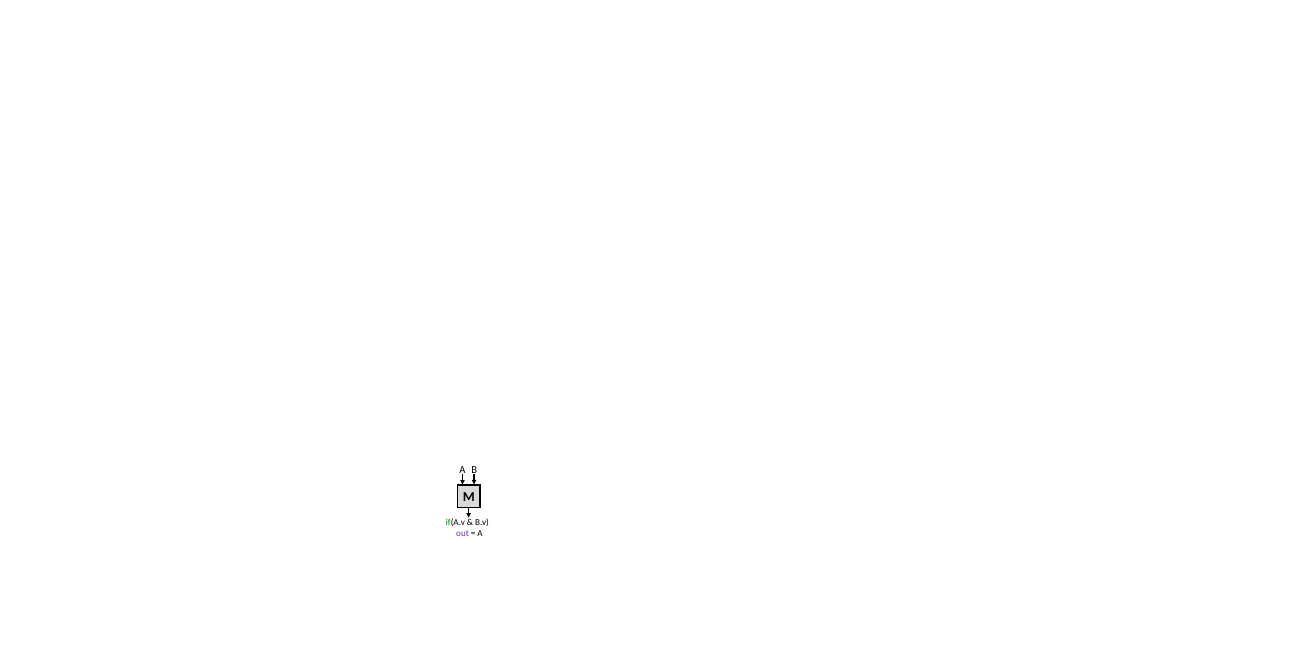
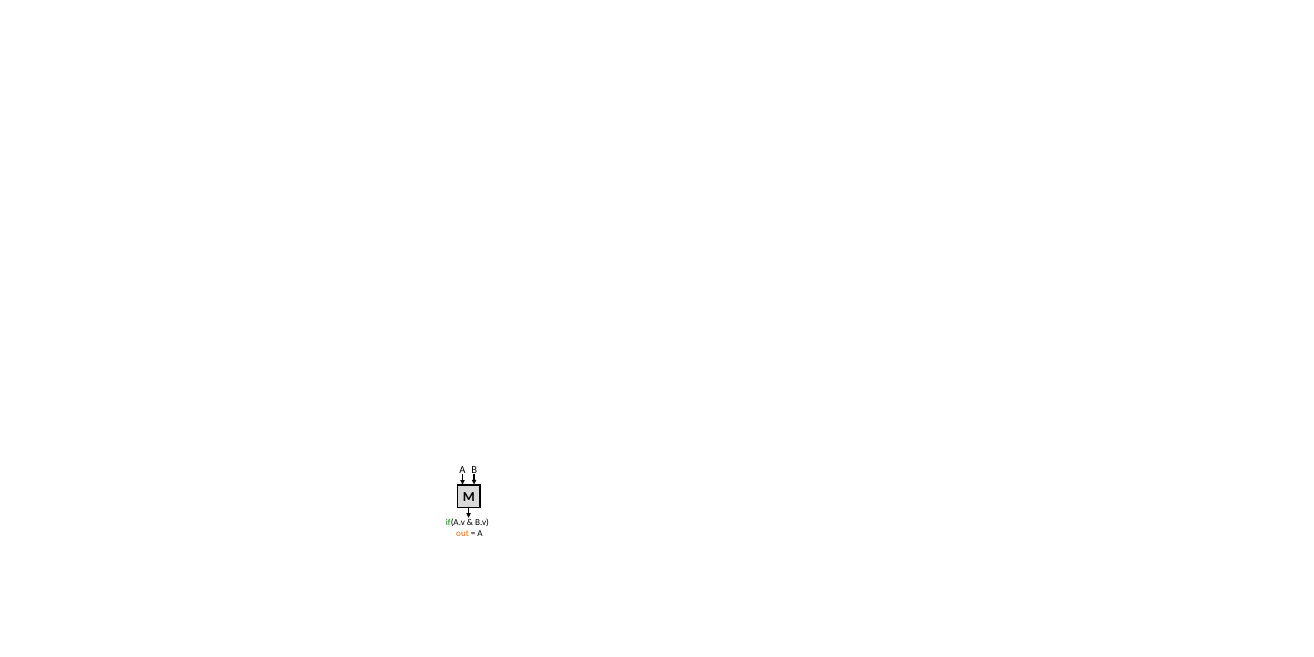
out colour: purple -> orange
